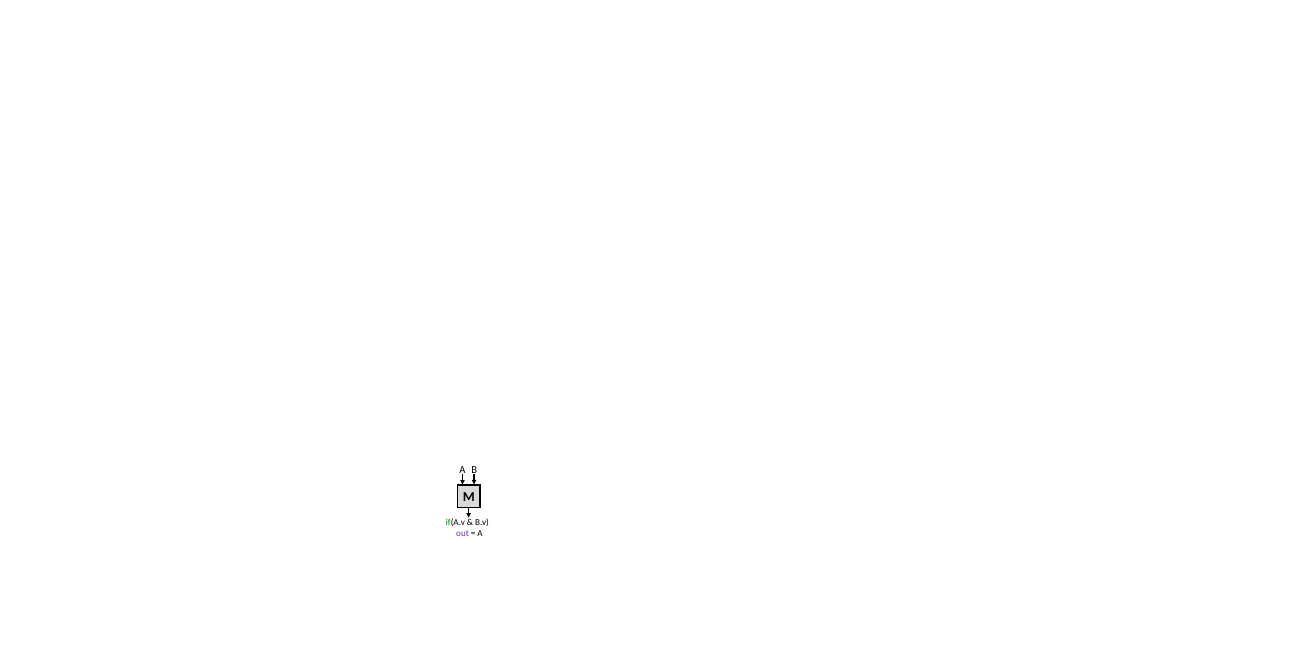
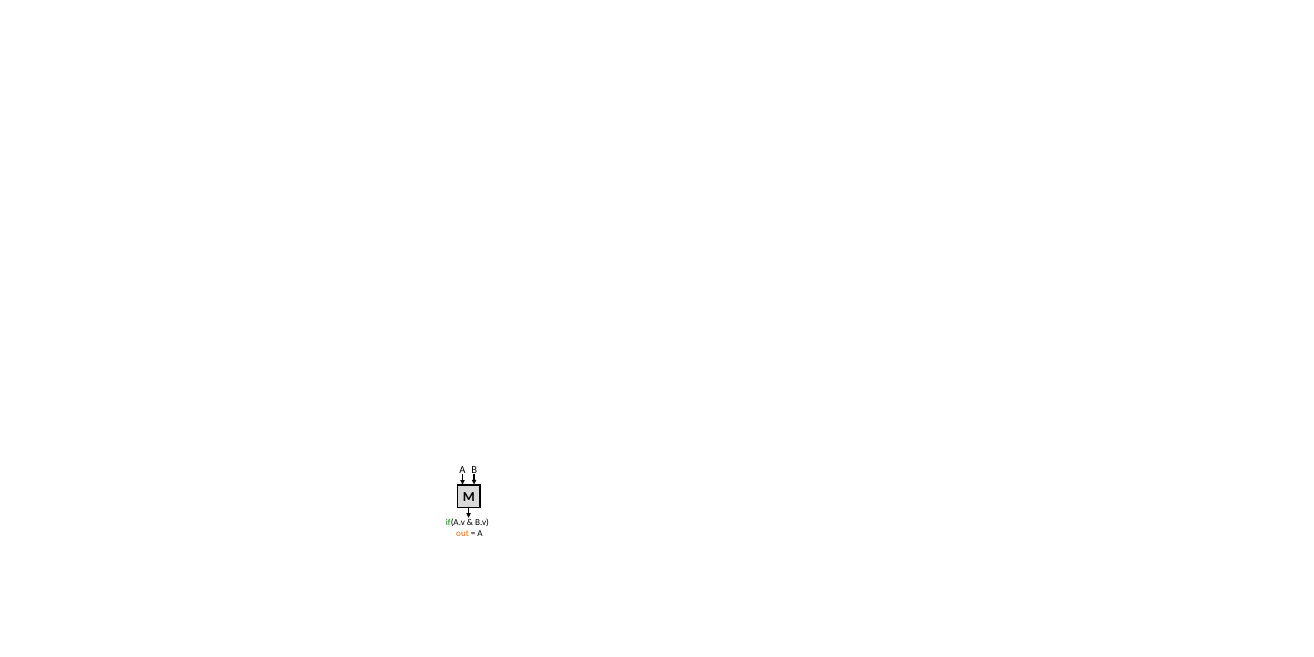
out colour: purple -> orange
